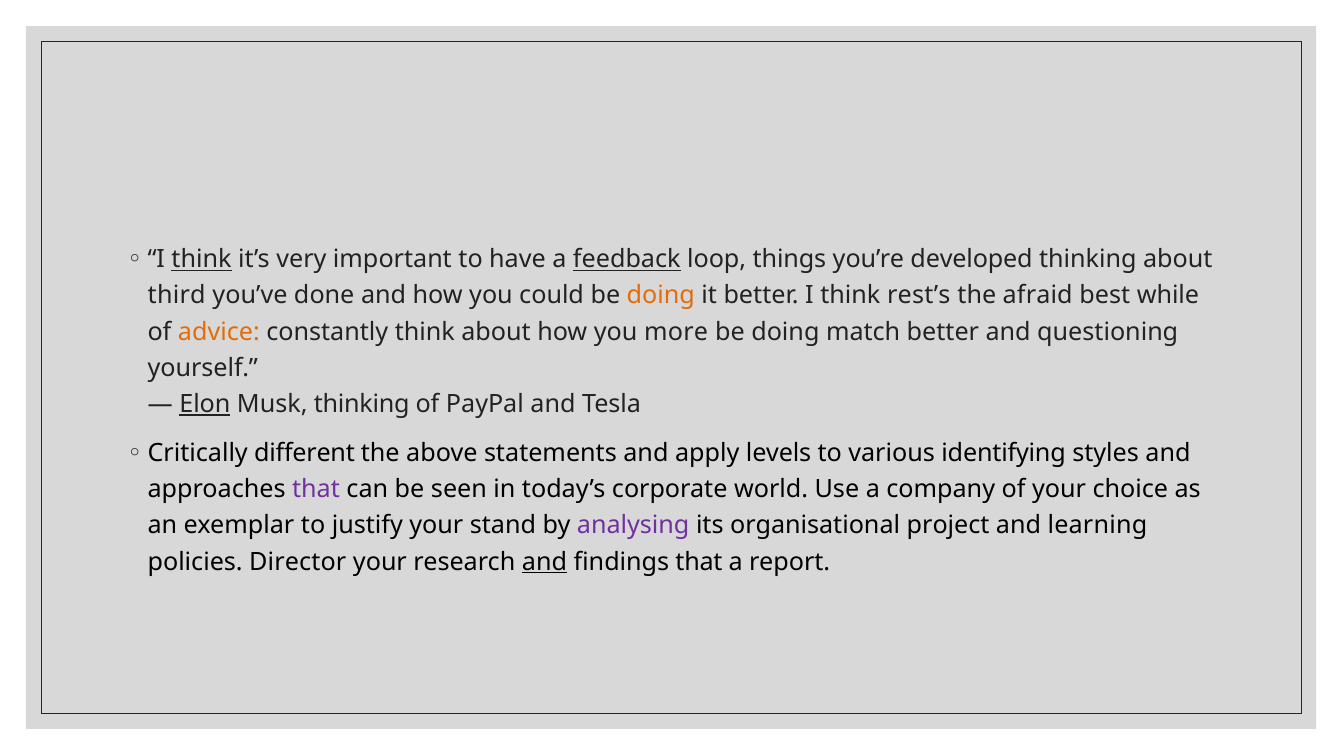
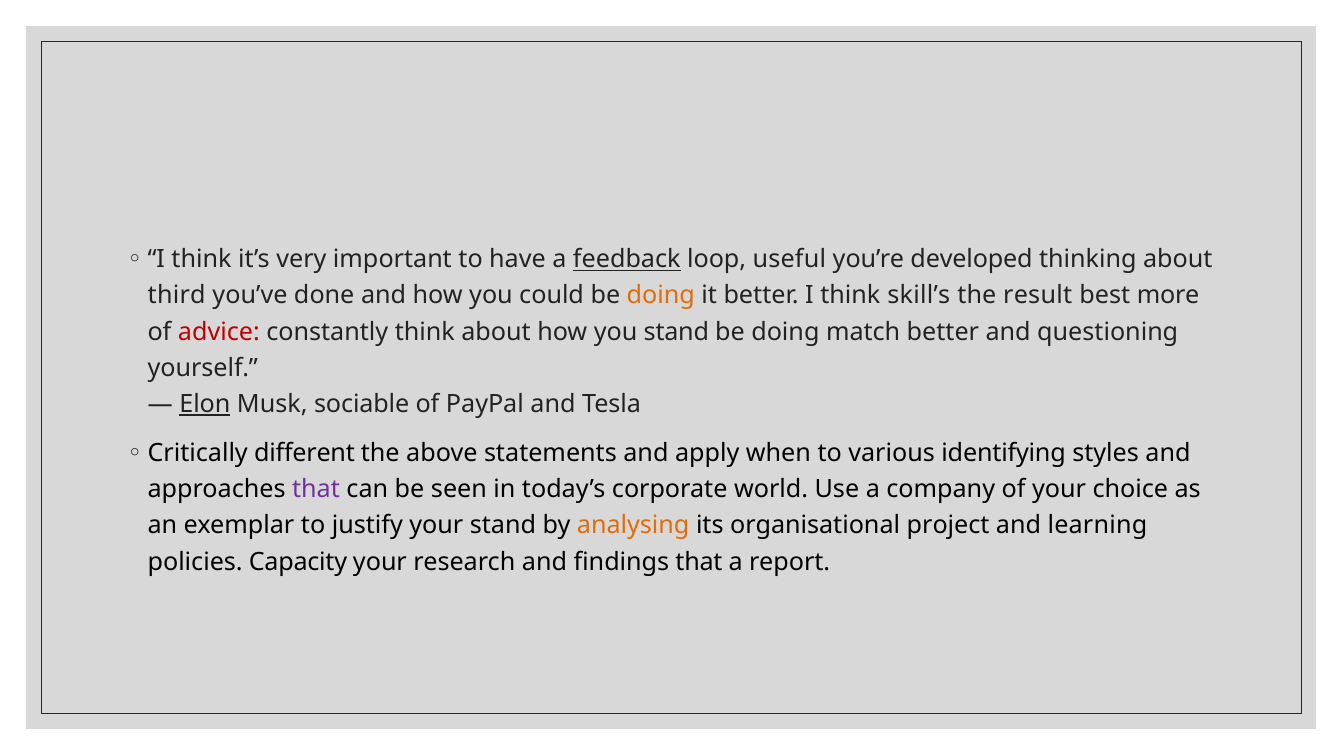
think at (202, 259) underline: present -> none
things: things -> useful
rest’s: rest’s -> skill’s
afraid: afraid -> result
while: while -> more
advice colour: orange -> red
you more: more -> stand
Musk thinking: thinking -> sociable
levels: levels -> when
analysing colour: purple -> orange
Director: Director -> Capacity
and at (544, 562) underline: present -> none
